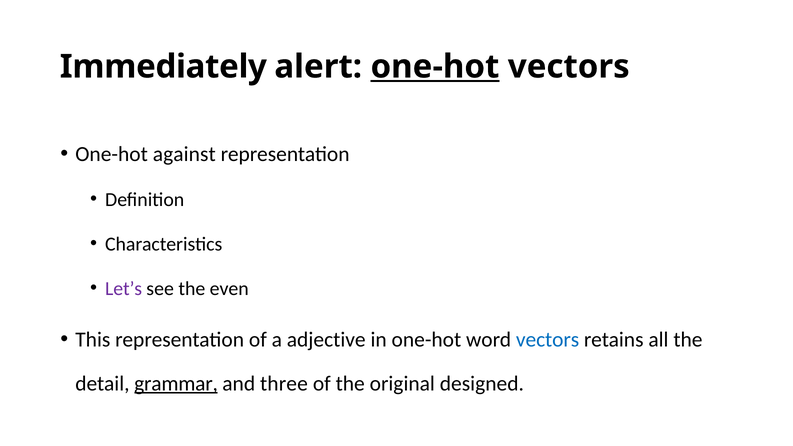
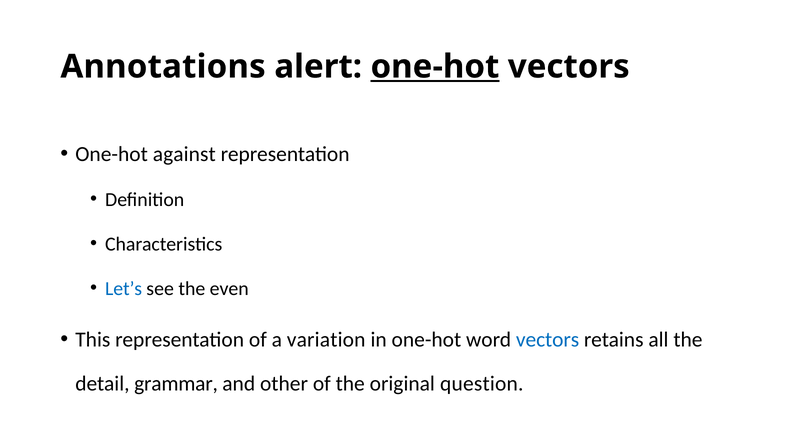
Immediately: Immediately -> Annotations
Let’s colour: purple -> blue
adjective: adjective -> variation
grammar underline: present -> none
three: three -> other
designed: designed -> question
